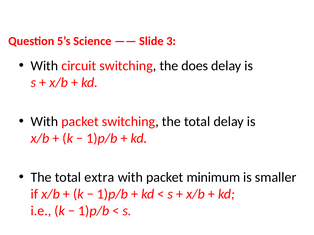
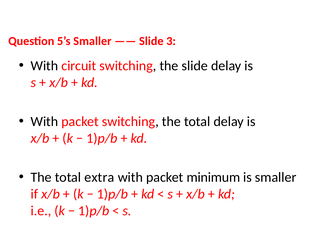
5’s Science: Science -> Smaller
the does: does -> slide
